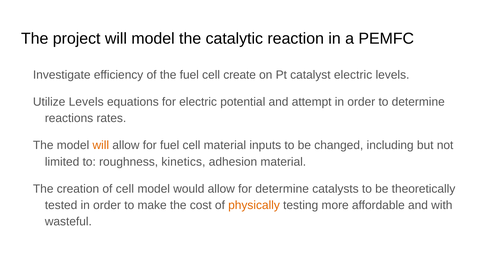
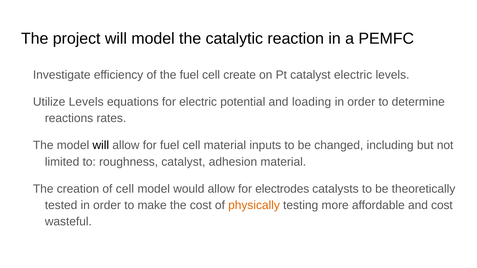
attempt: attempt -> loading
will at (101, 146) colour: orange -> black
roughness kinetics: kinetics -> catalyst
for determine: determine -> electrodes
and with: with -> cost
